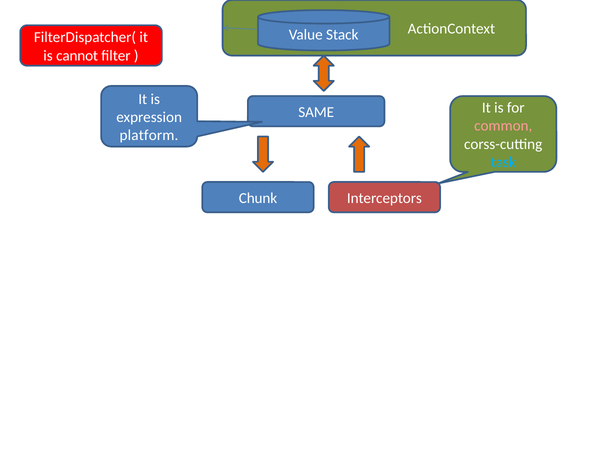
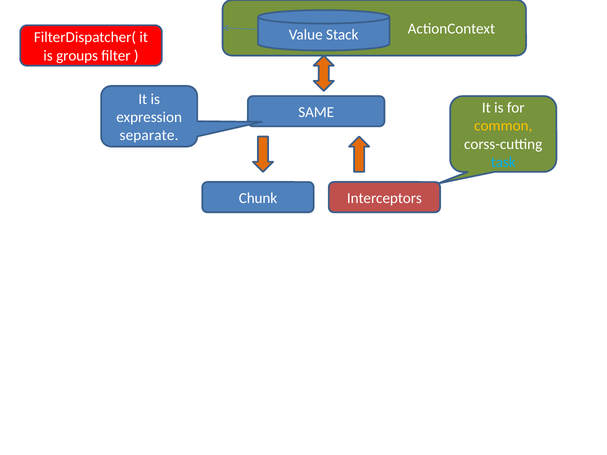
cannot: cannot -> groups
common colour: pink -> yellow
platform: platform -> separate
